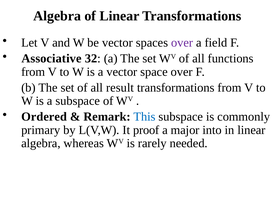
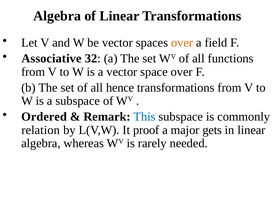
over at (182, 43) colour: purple -> orange
result: result -> hence
primary: primary -> relation
into: into -> gets
